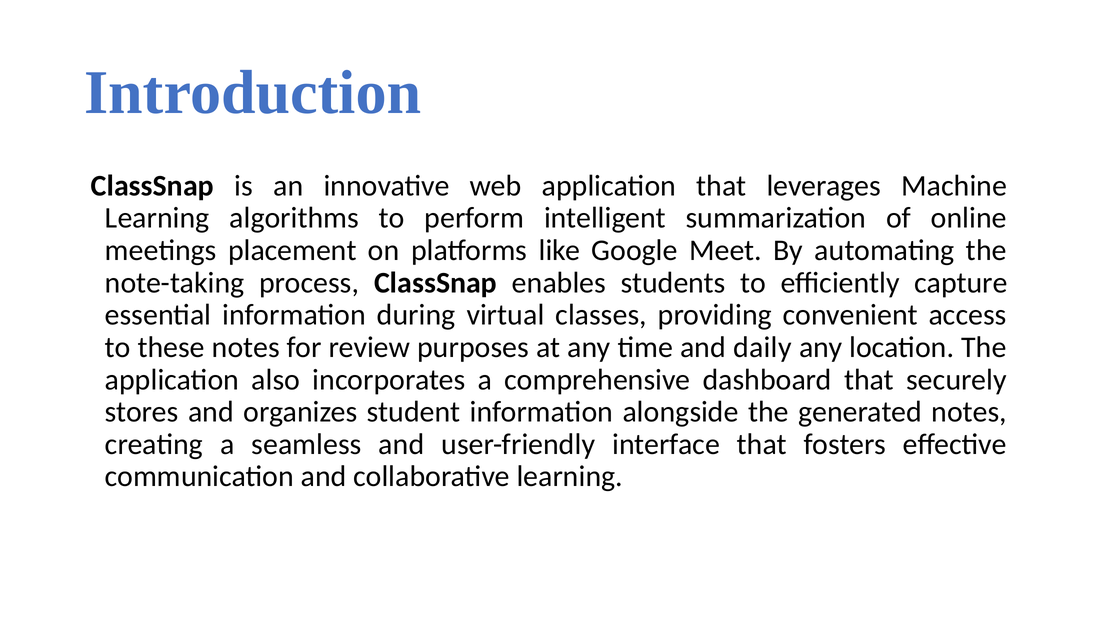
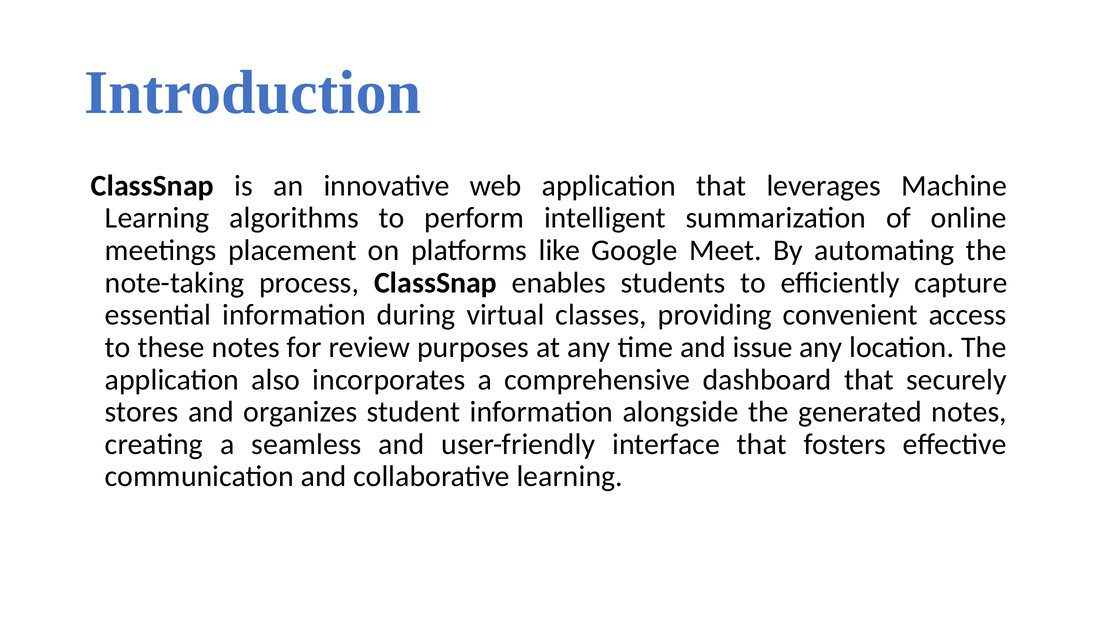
daily: daily -> issue
